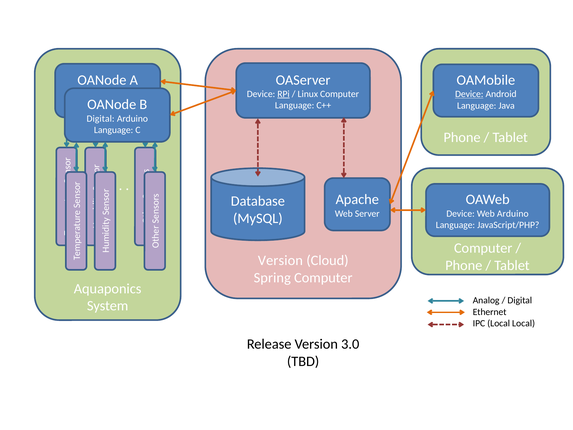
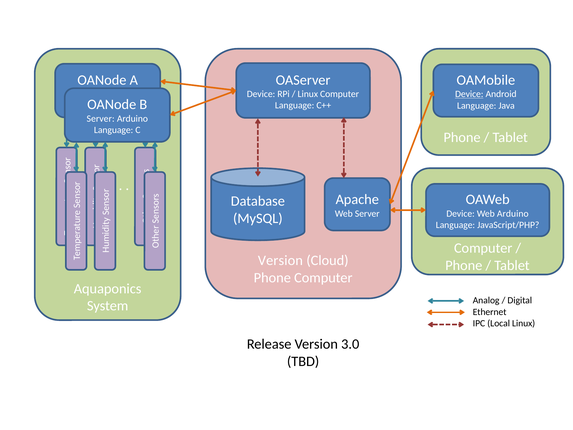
RPi underline: present -> none
Digital at (101, 119): Digital -> Server
Spring at (272, 278): Spring -> Phone
Local Local: Local -> Linux
